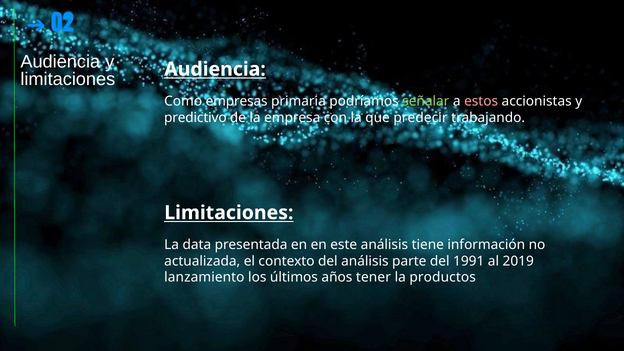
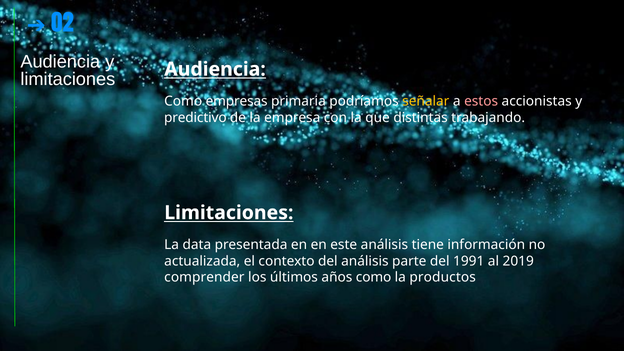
señalar colour: light green -> yellow
predecir: predecir -> distintas
lanzamiento: lanzamiento -> comprender
años tener: tener -> como
